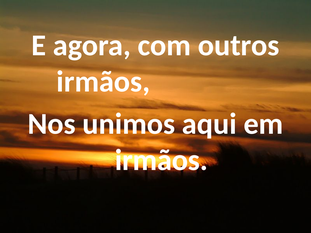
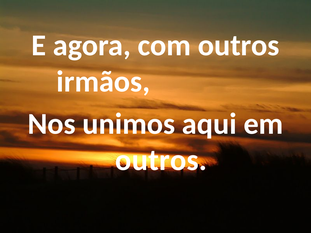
irmãos at (161, 160): irmãos -> outros
